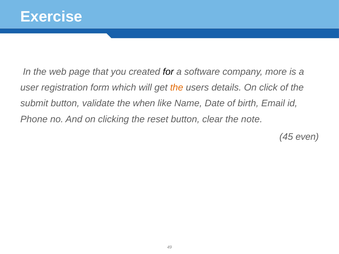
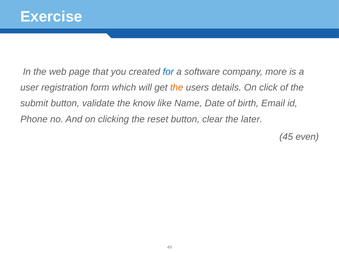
for colour: black -> blue
when: when -> know
note: note -> later
